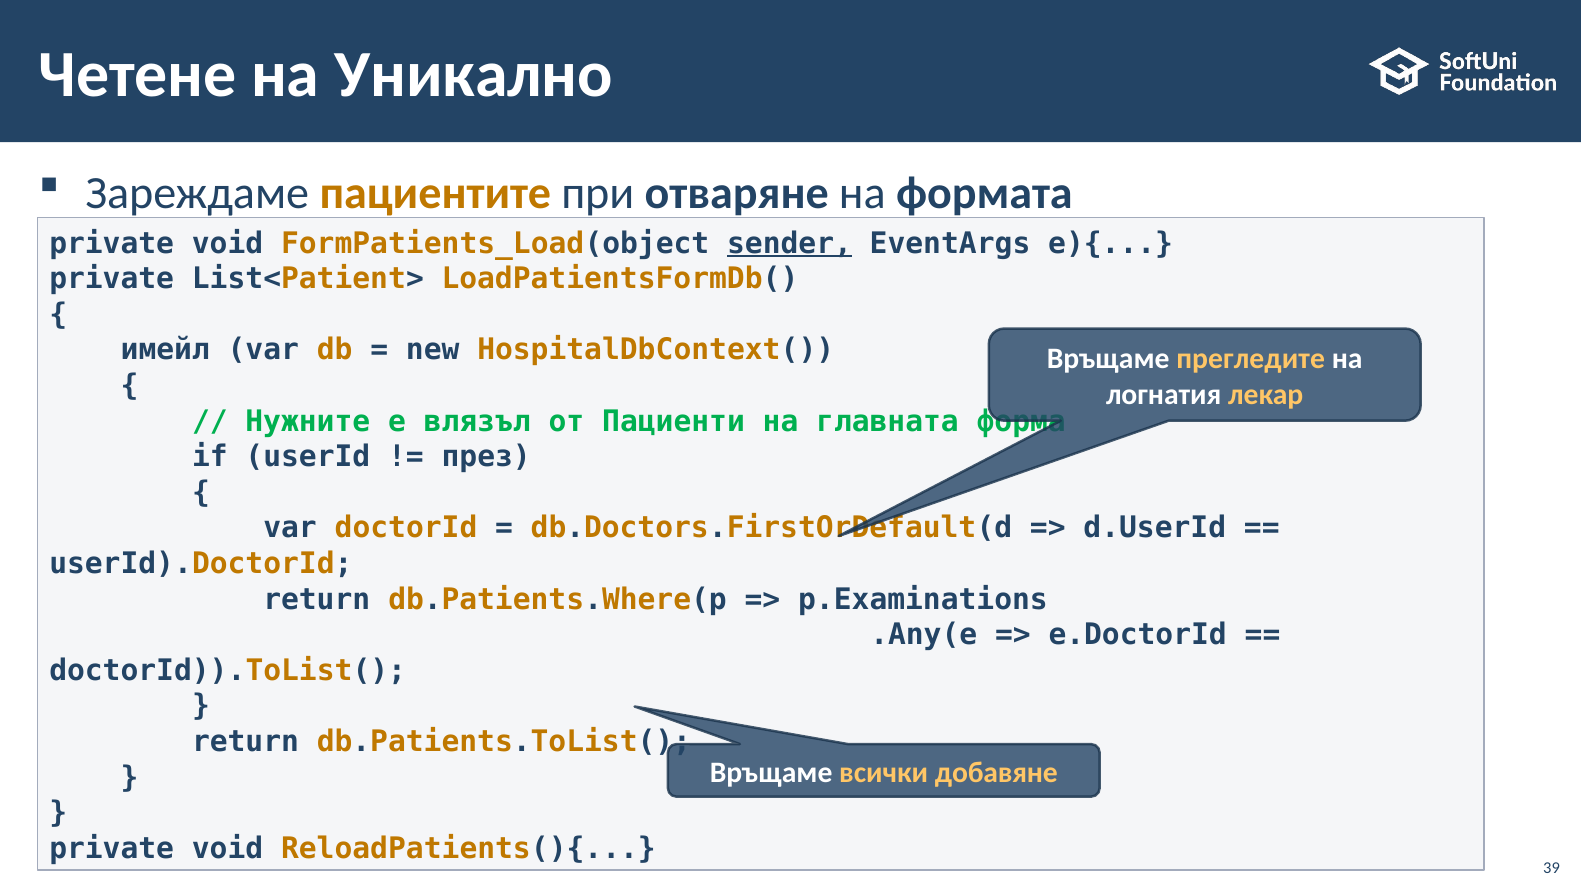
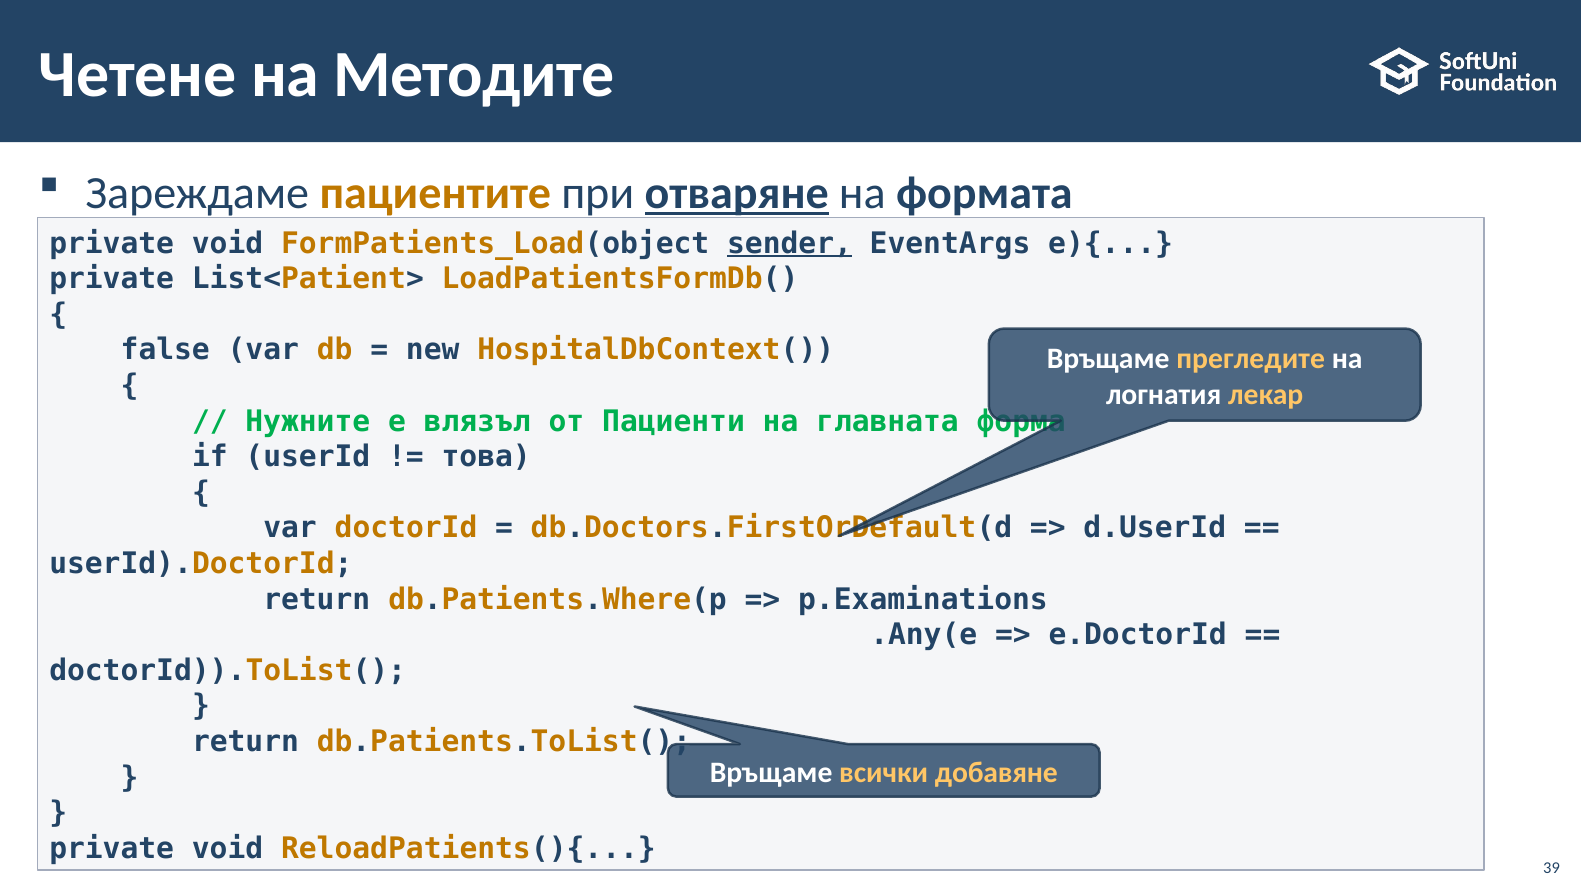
Уникално: Уникално -> Методите
отваряне underline: none -> present
имейл: имейл -> false
през: през -> това
